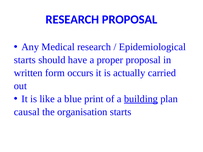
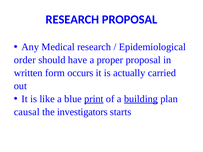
starts at (25, 60): starts -> order
print underline: none -> present
organisation: organisation -> investigators
